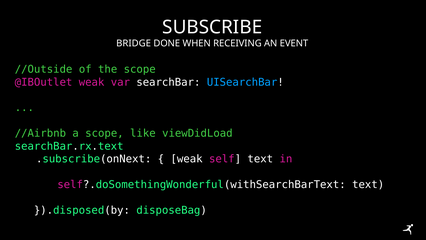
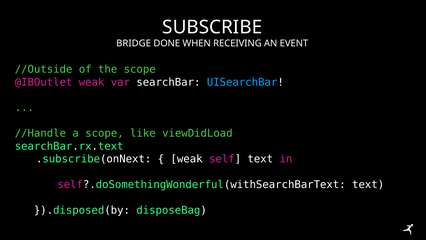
//Airbnb: //Airbnb -> //Handle
